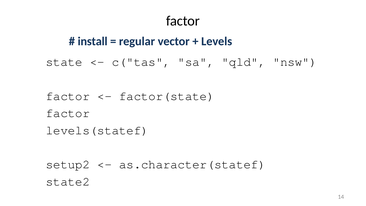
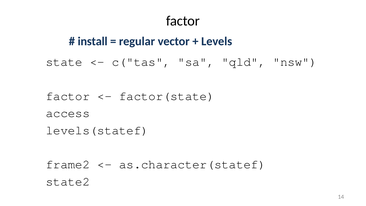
factor at (68, 113): factor -> access
setup2: setup2 -> frame2
